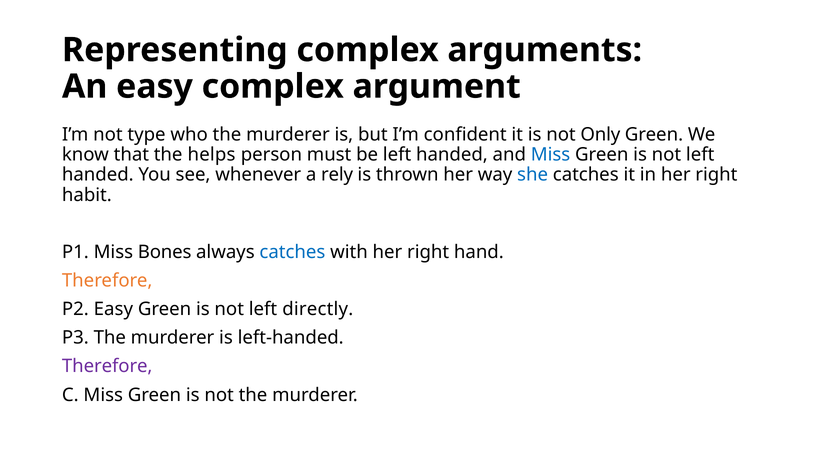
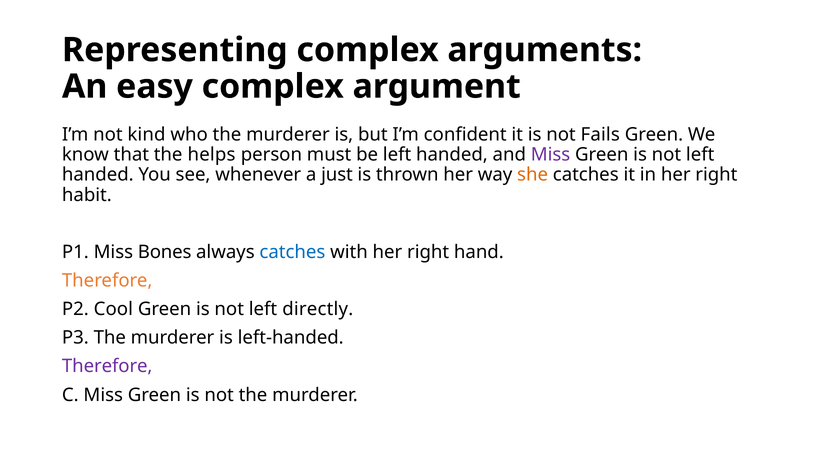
type: type -> kind
Only: Only -> Fails
Miss at (551, 155) colour: blue -> purple
rely: rely -> just
she colour: blue -> orange
P2 Easy: Easy -> Cool
